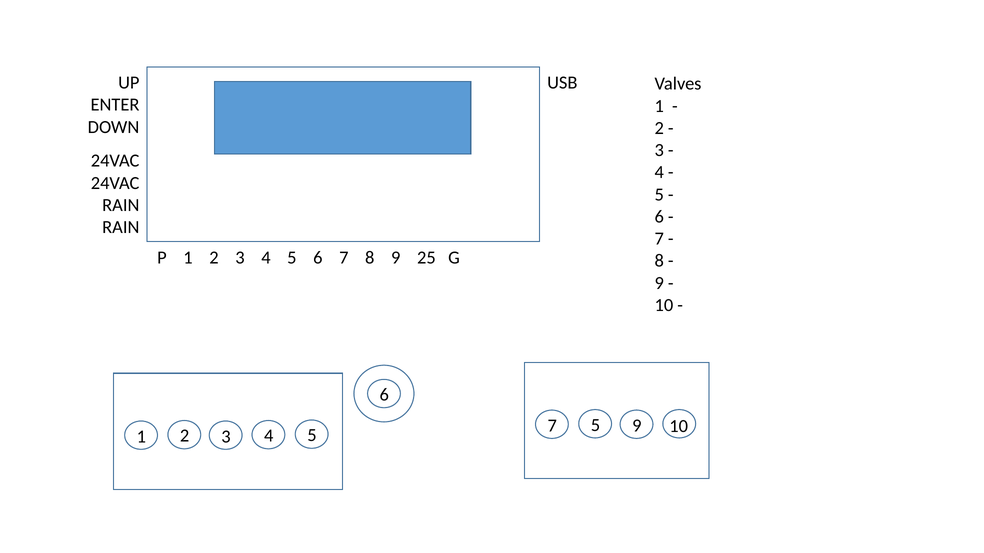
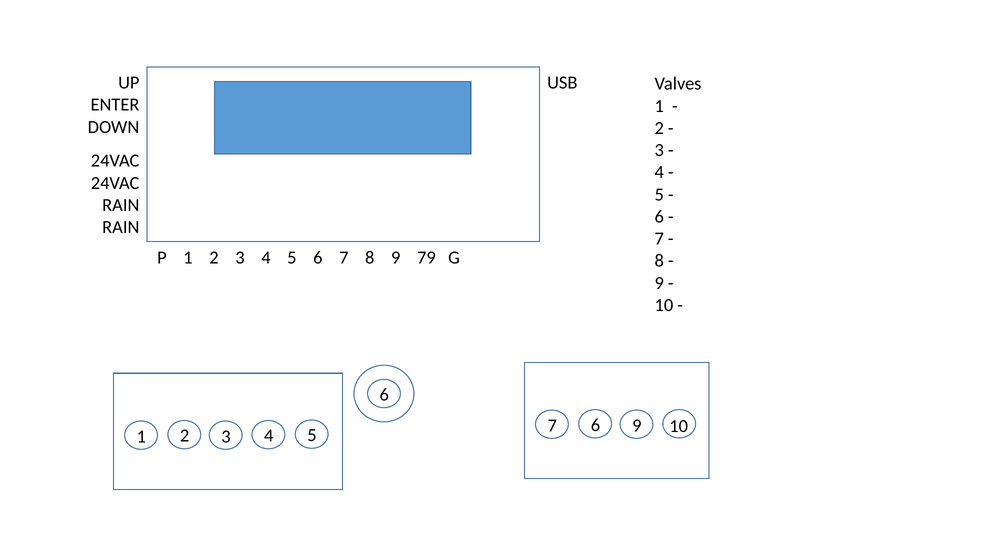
25: 25 -> 79
7 5: 5 -> 6
